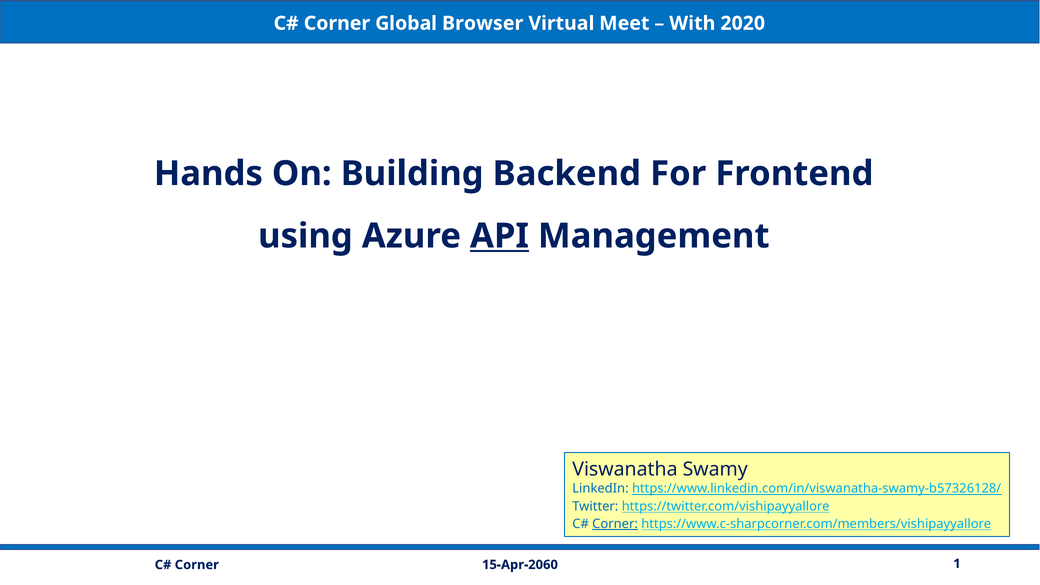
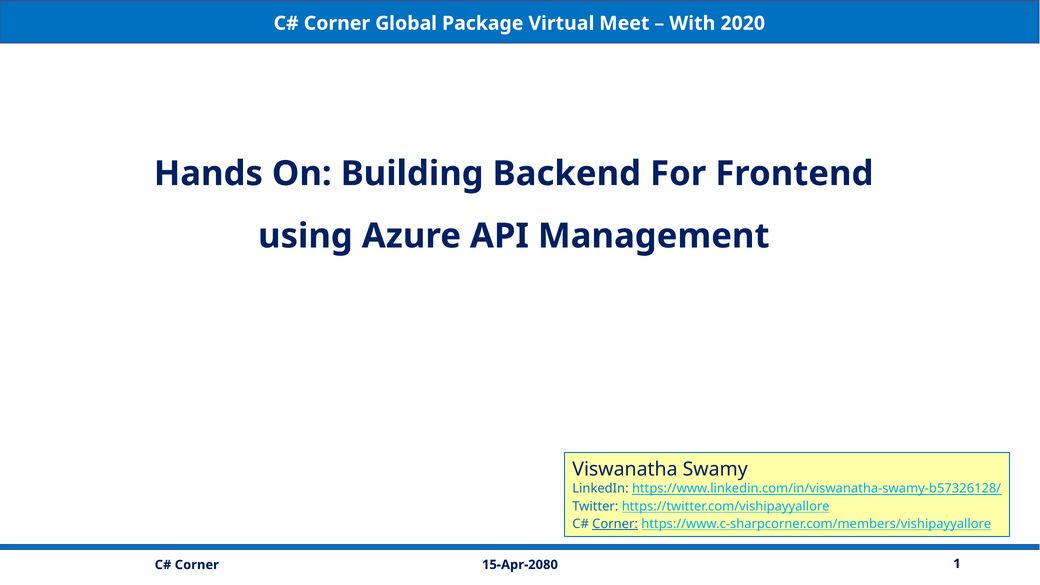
Browser: Browser -> Package
API underline: present -> none
15-Apr-2060: 15-Apr-2060 -> 15-Apr-2080
